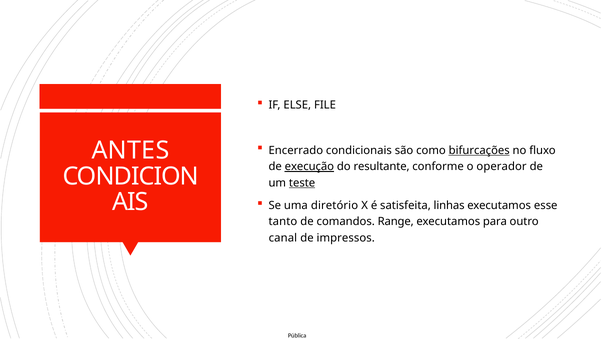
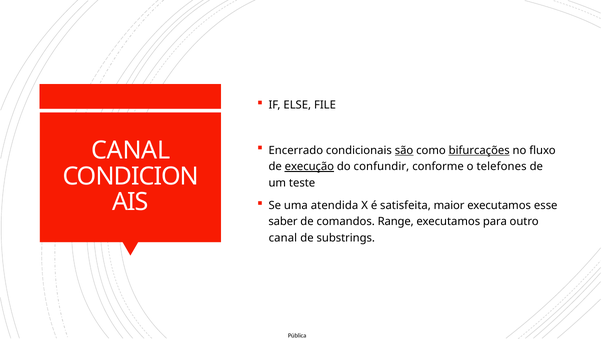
ANTES at (131, 150): ANTES -> CANAL
são underline: none -> present
resultante: resultante -> confundir
operador: operador -> telefones
teste underline: present -> none
diretório: diretório -> atendida
linhas: linhas -> maior
tanto: tanto -> saber
impressos: impressos -> substrings
